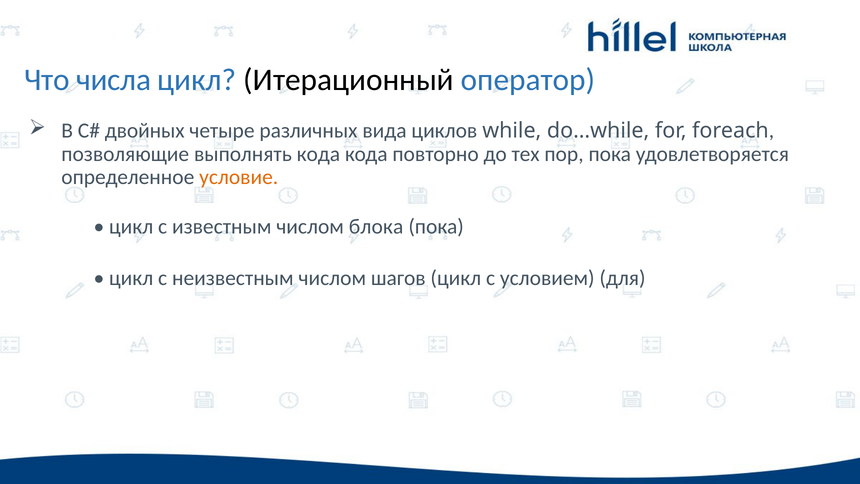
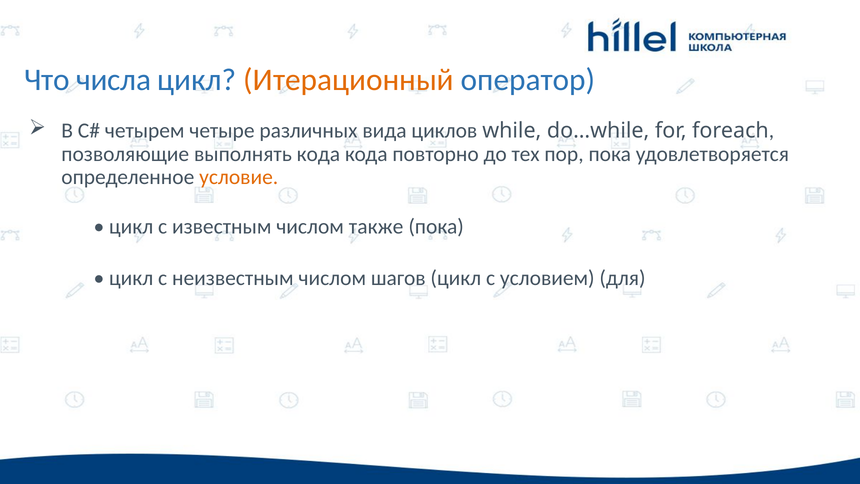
Итерационный colour: black -> orange
двойных: двойных -> четырем
блока: блока -> также
